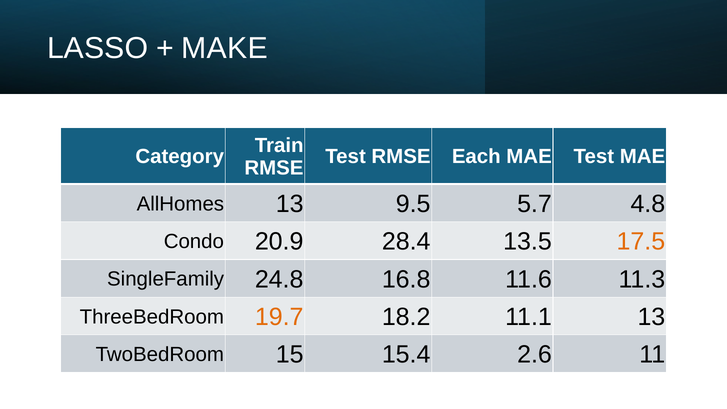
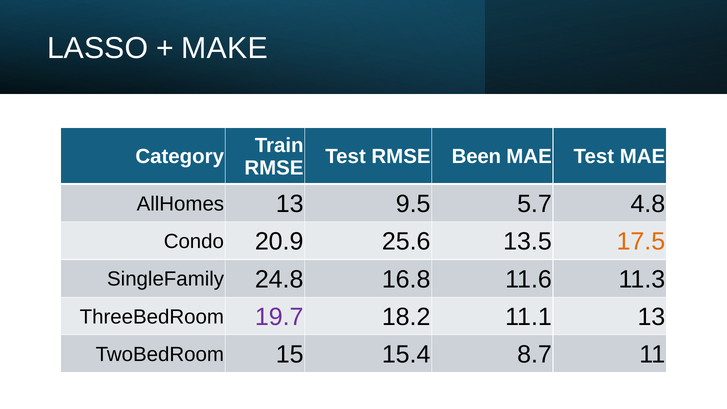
Each: Each -> Been
28.4: 28.4 -> 25.6
19.7 colour: orange -> purple
2.6: 2.6 -> 8.7
